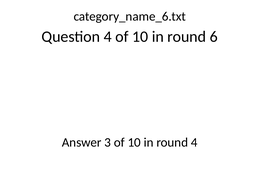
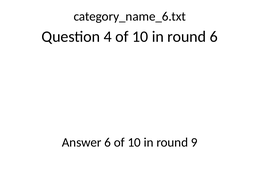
Answer 3: 3 -> 6
round 4: 4 -> 9
